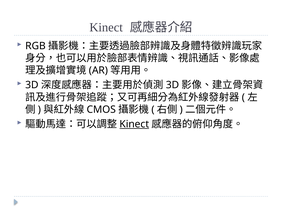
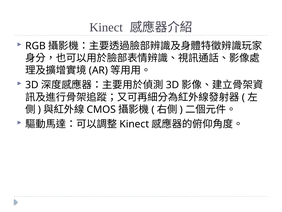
Kinect at (134, 124) underline: present -> none
